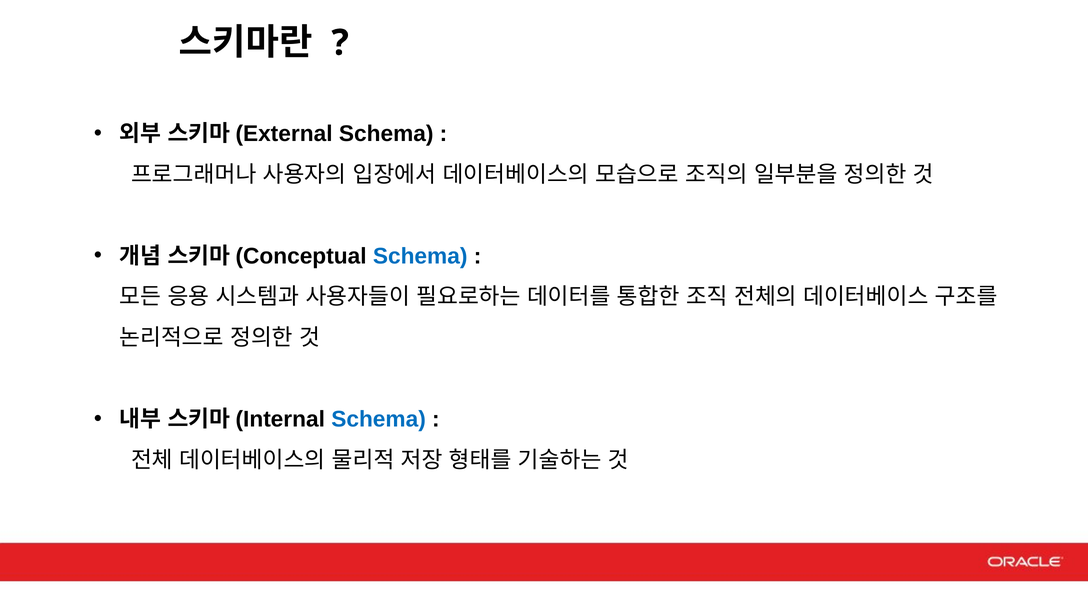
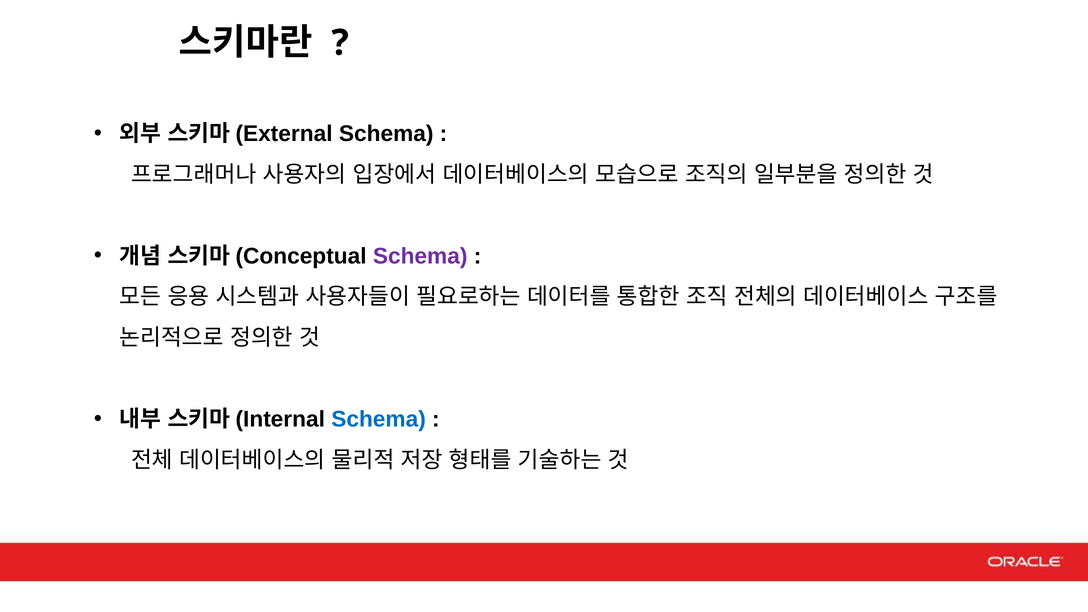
Schema at (420, 256) colour: blue -> purple
